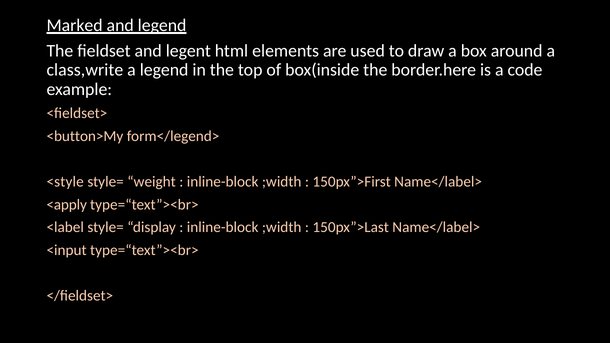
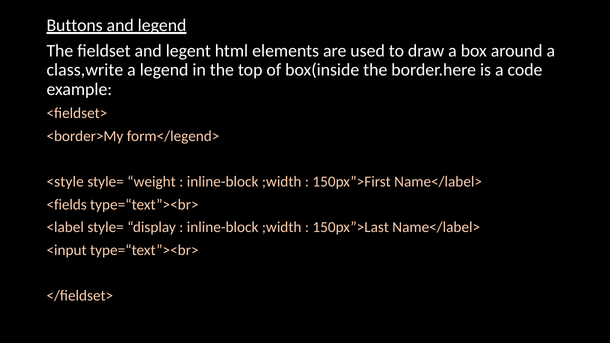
Marked: Marked -> Buttons
<button>My: <button>My -> <border>My
<apply: <apply -> <fields
